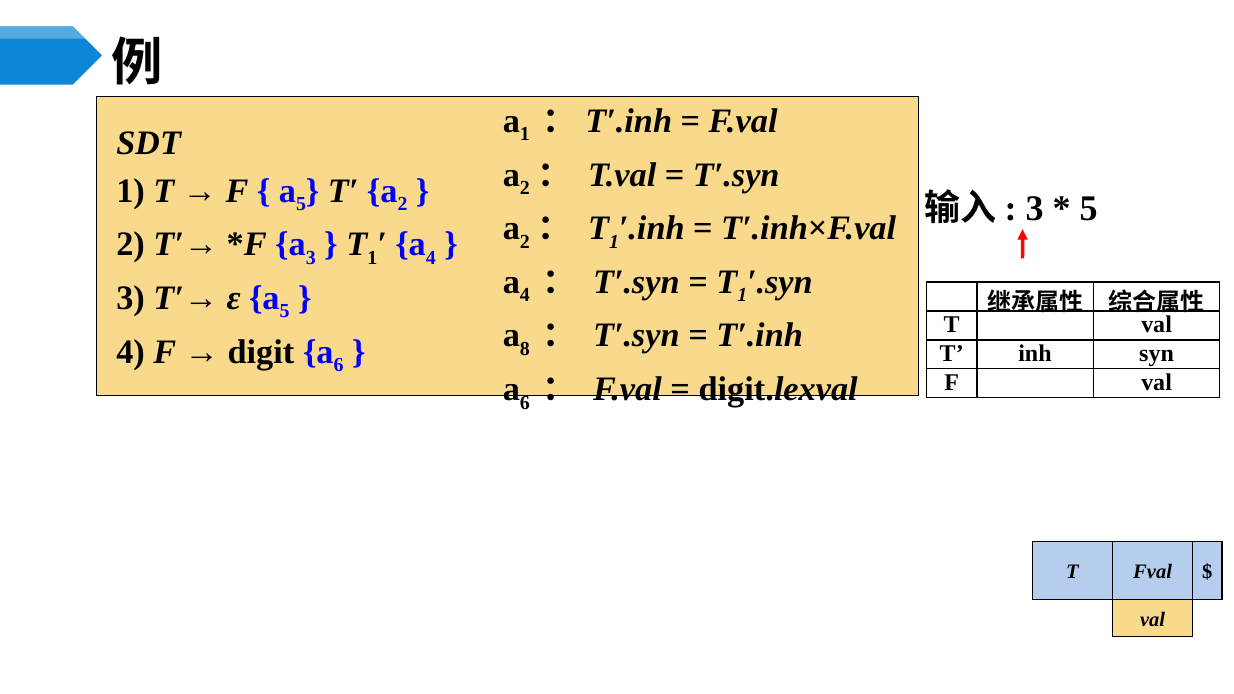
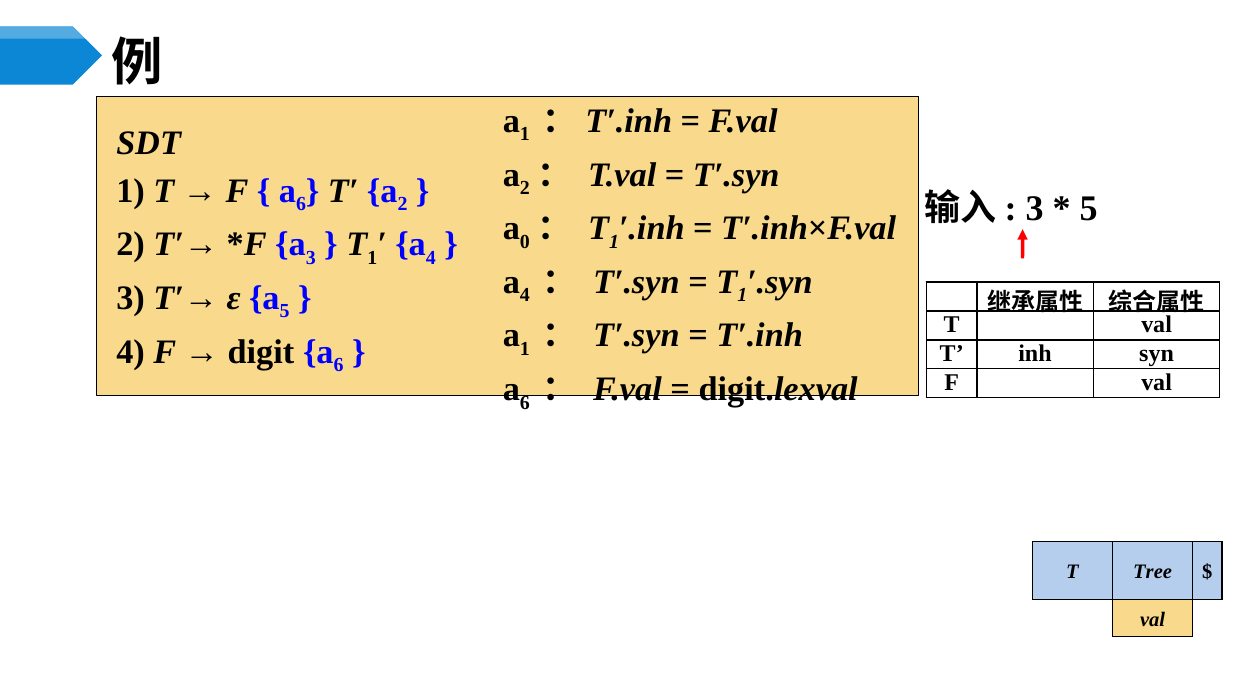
5 at (301, 204): 5 -> 6
2 at (525, 242): 2 -> 0
8 at (525, 349): 8 -> 1
Fval: Fval -> Tree
